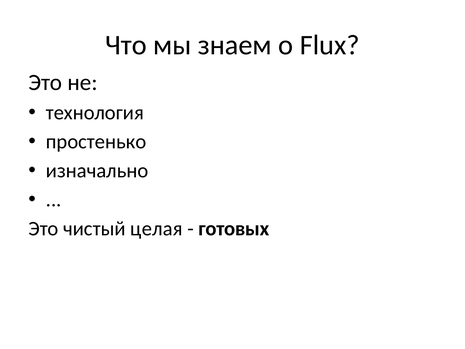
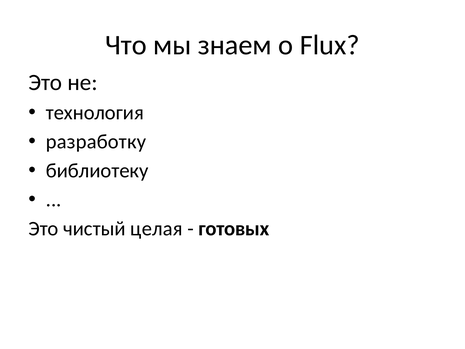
простенько: простенько -> разработку
изначально: изначально -> библиотеку
